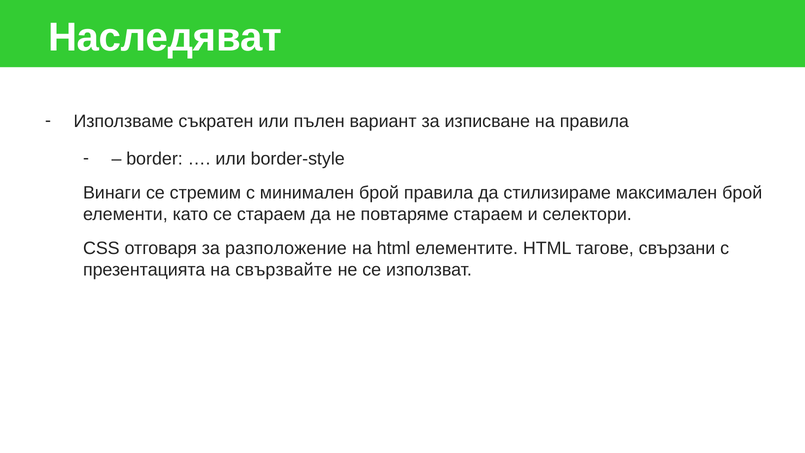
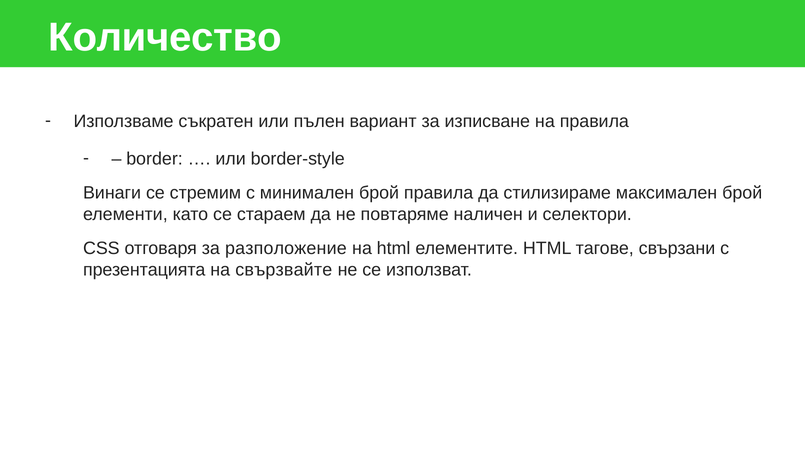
Наследяват: Наследяват -> Количество
повтаряме стараем: стараем -> наличен
